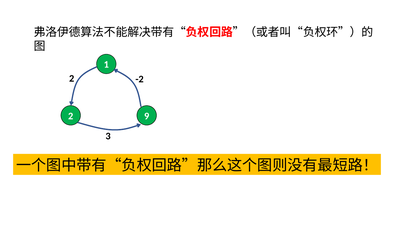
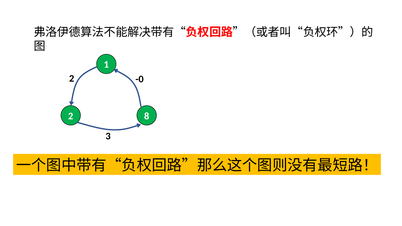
-2: -2 -> -0
9: 9 -> 8
